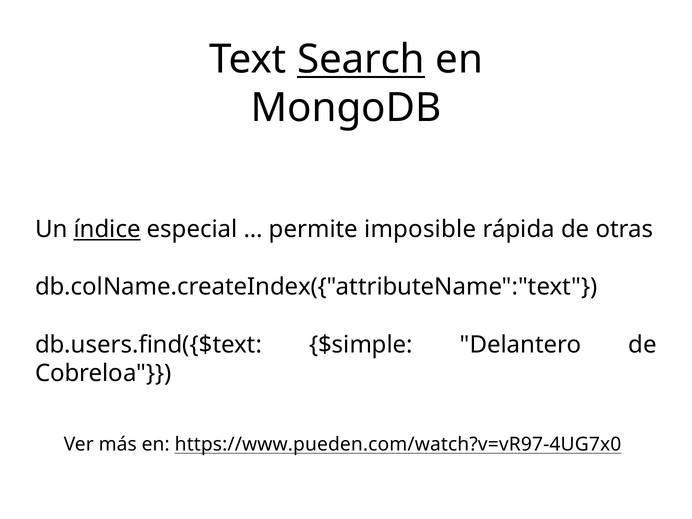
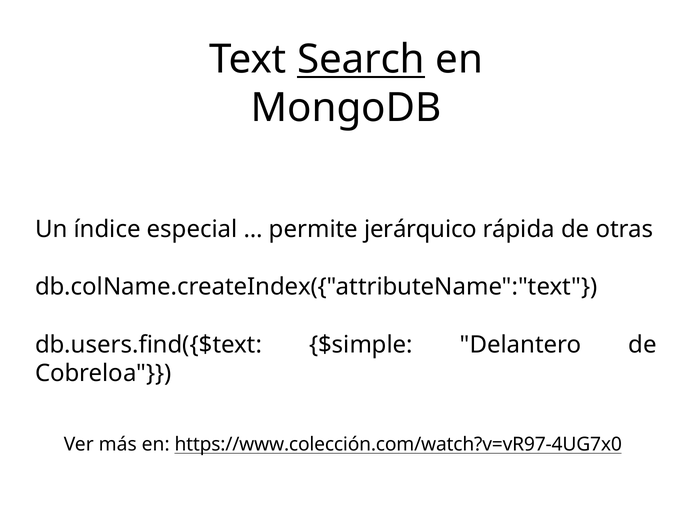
índice underline: present -> none
imposible: imposible -> jerárquico
https://www.pueden.com/watch?v=vR97-4UG7x0: https://www.pueden.com/watch?v=vR97-4UG7x0 -> https://www.colección.com/watch?v=vR97-4UG7x0
